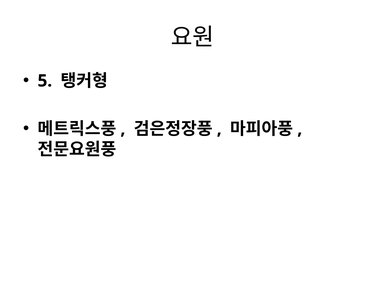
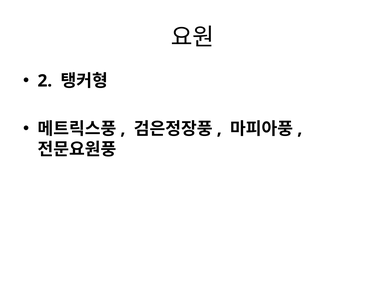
5: 5 -> 2
